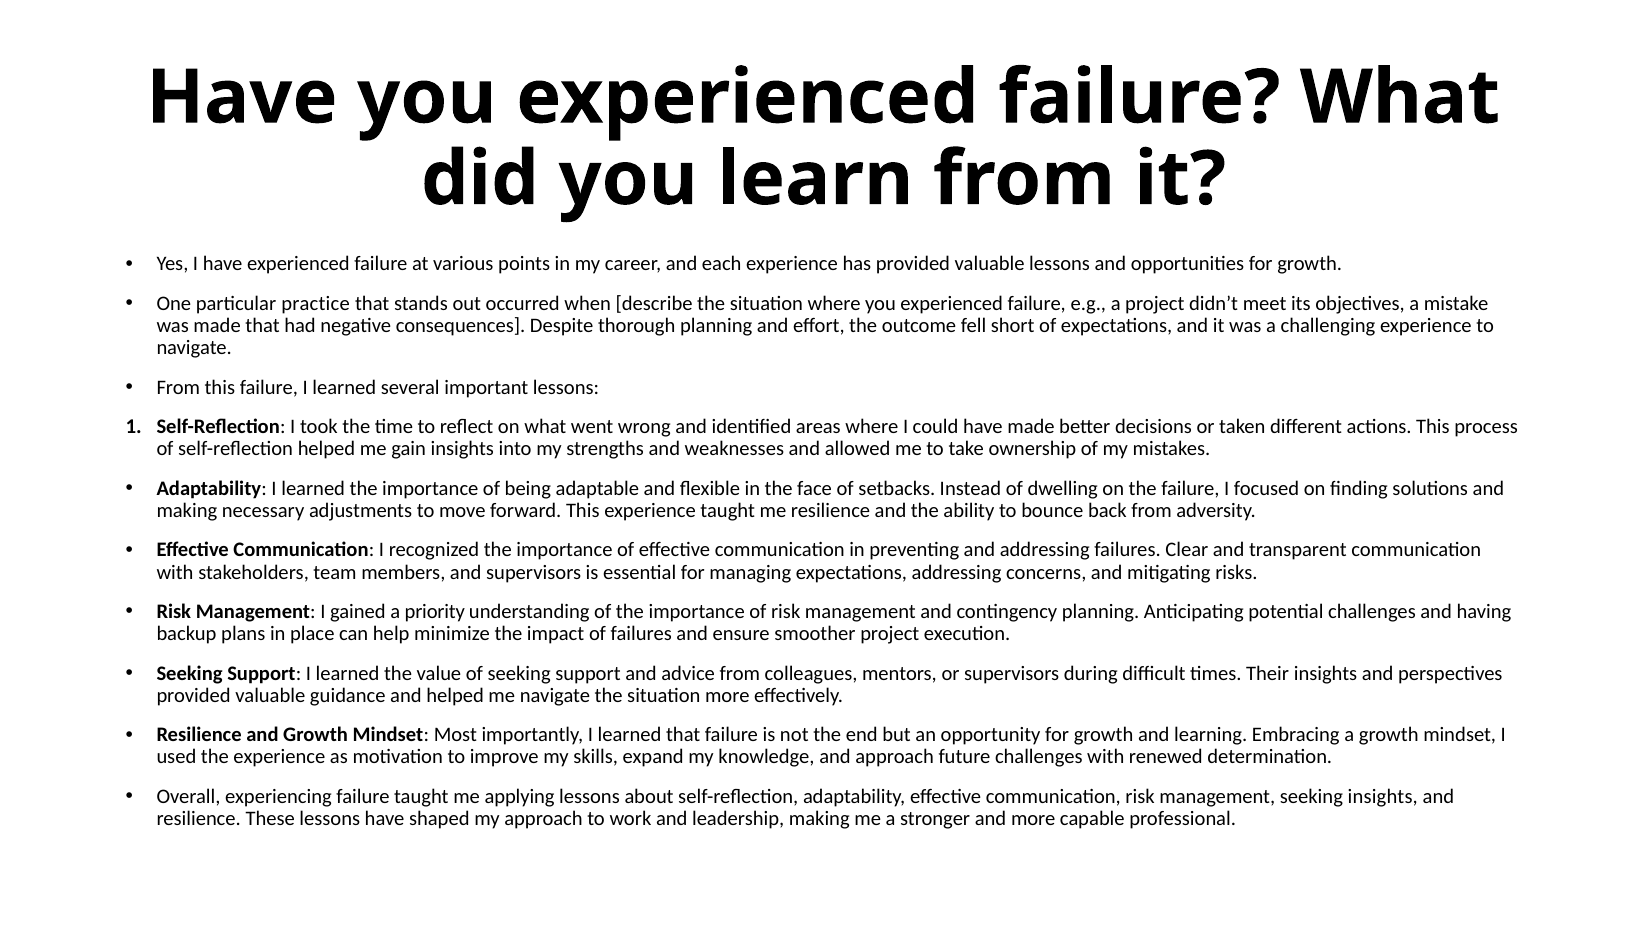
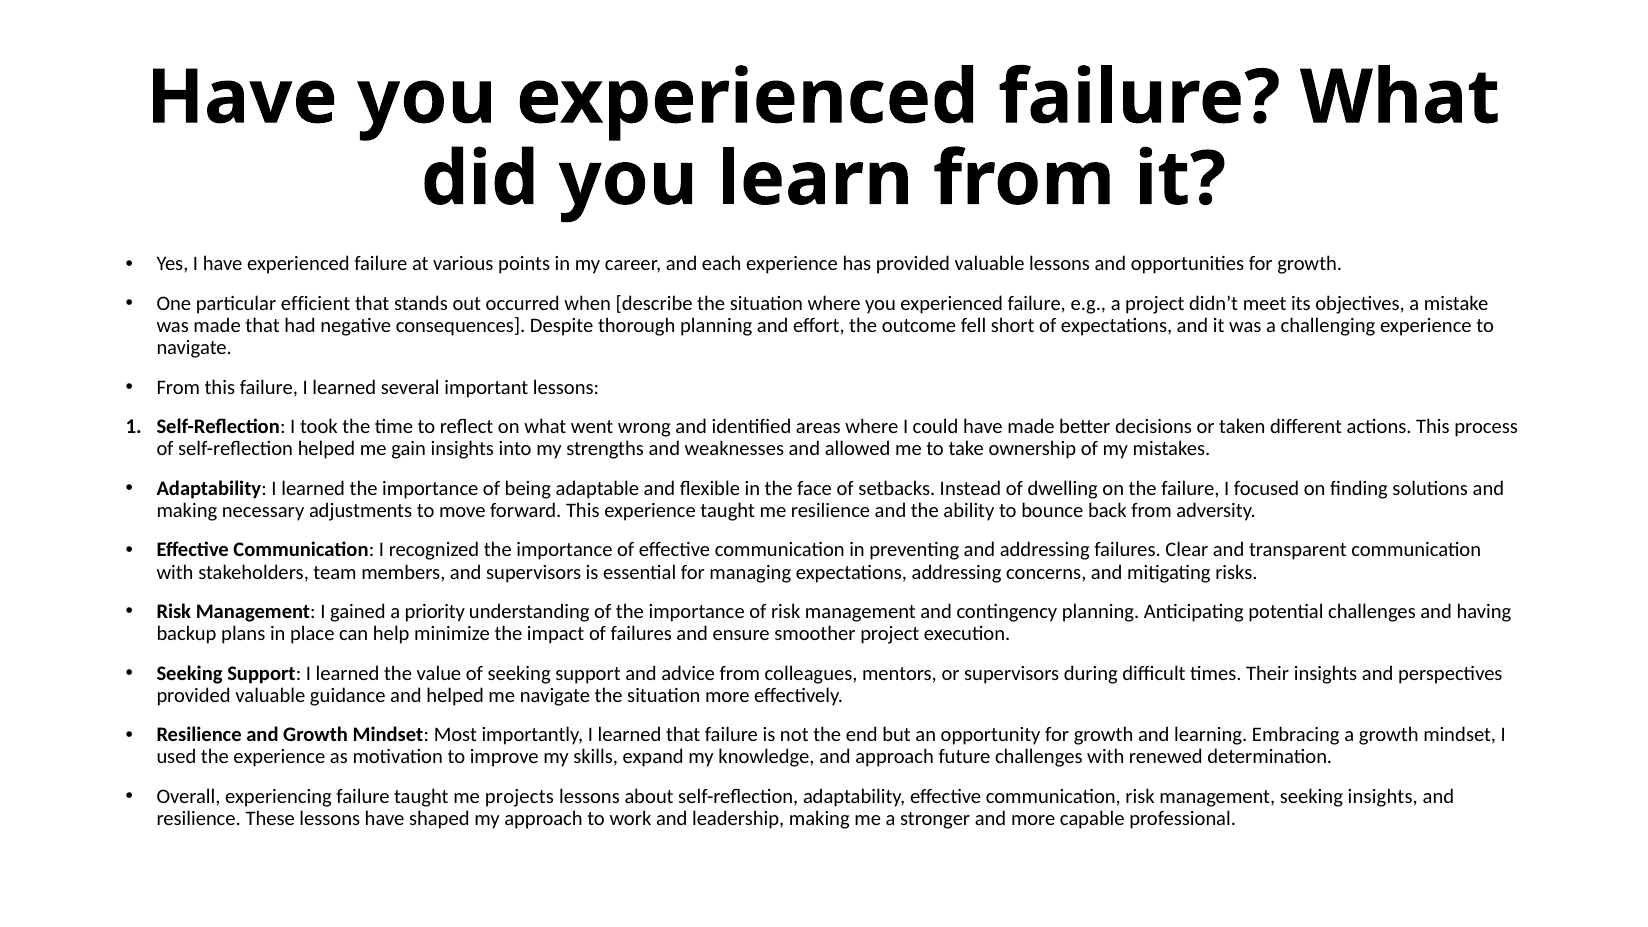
practice: practice -> efficient
applying: applying -> projects
